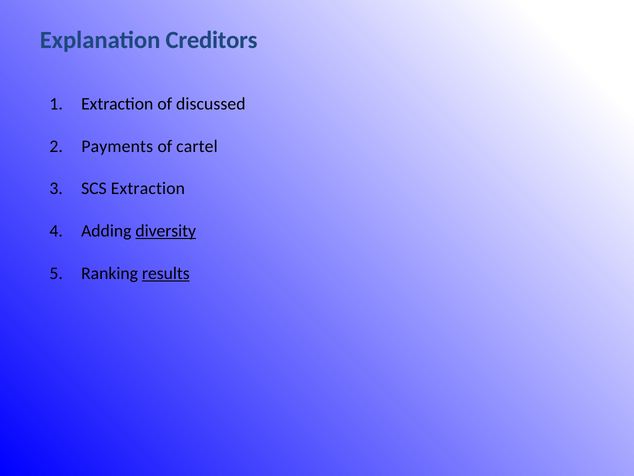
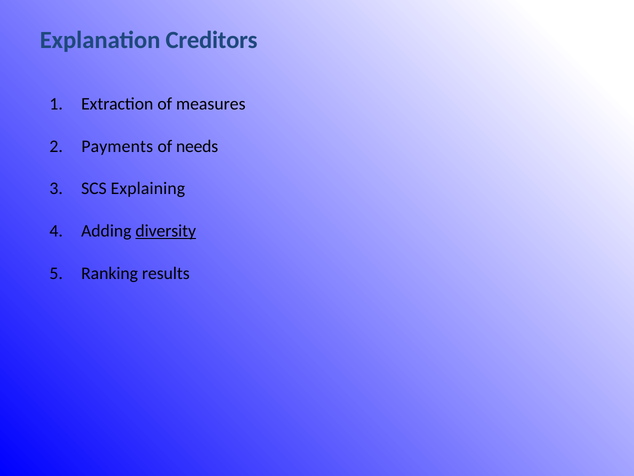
discussed: discussed -> measures
cartel: cartel -> needs
SCS Extraction: Extraction -> Explaining
results underline: present -> none
